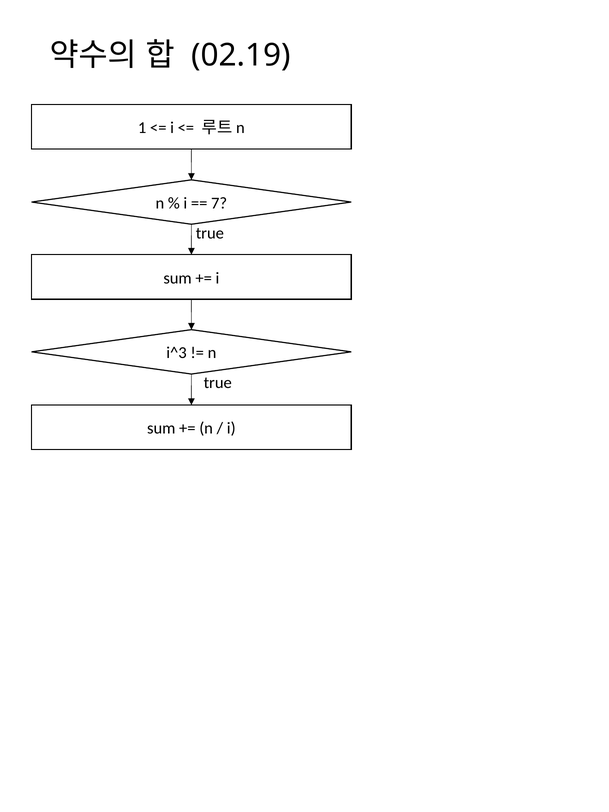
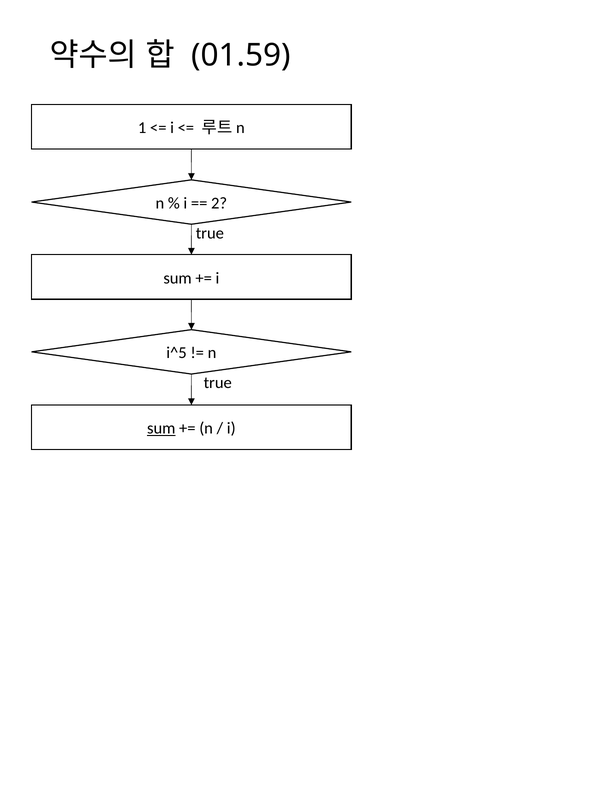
02.19: 02.19 -> 01.59
7: 7 -> 2
i^3: i^3 -> i^5
sum at (161, 428) underline: none -> present
